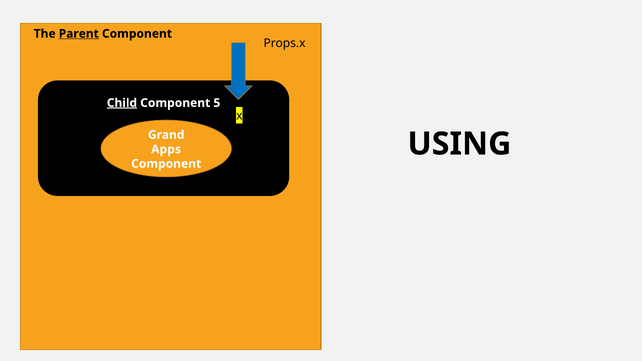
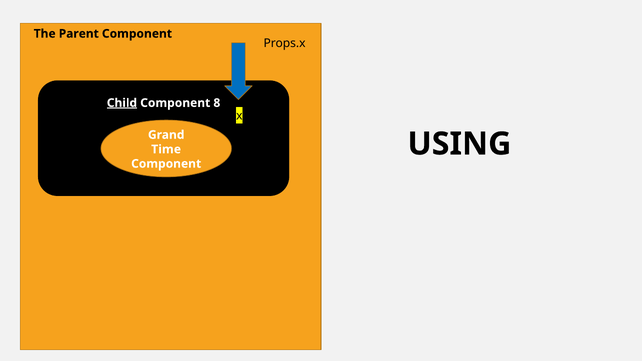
Parent underline: present -> none
5: 5 -> 8
Apps: Apps -> Time
